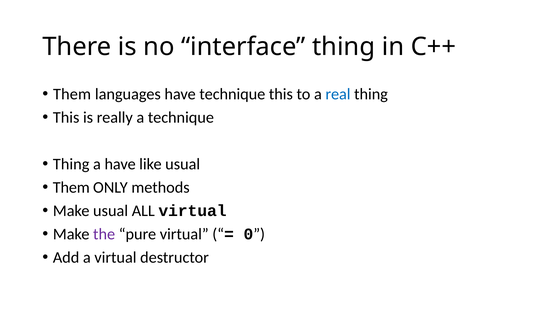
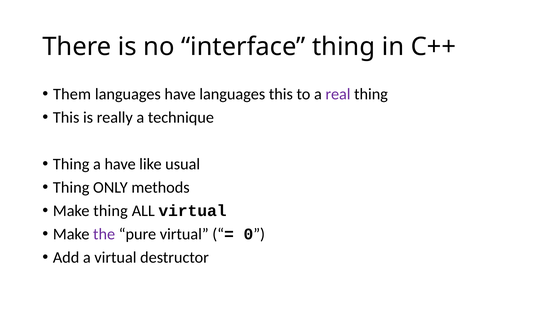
have technique: technique -> languages
real colour: blue -> purple
Them at (71, 188): Them -> Thing
Make usual: usual -> thing
